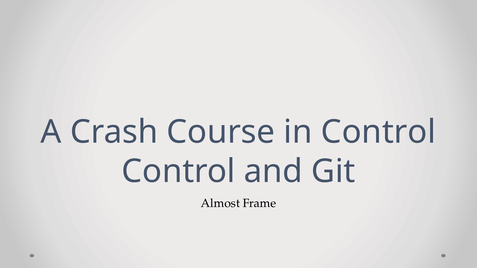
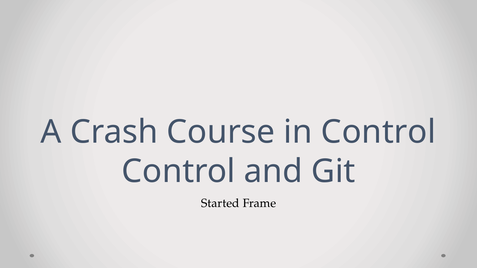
Almost: Almost -> Started
